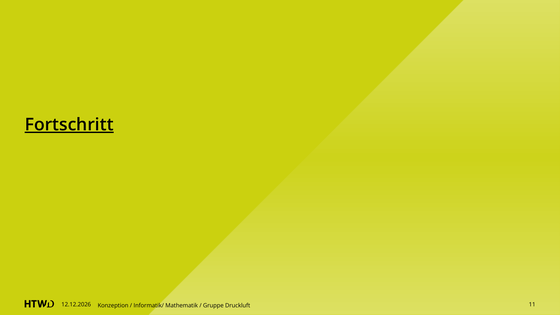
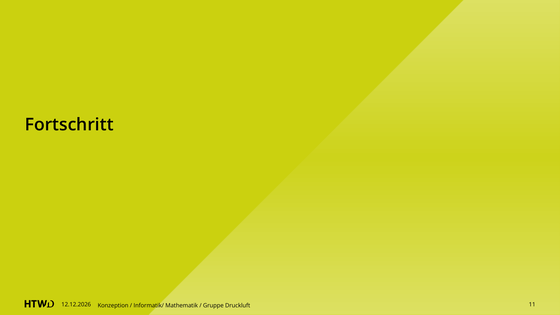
Fortschritt underline: present -> none
